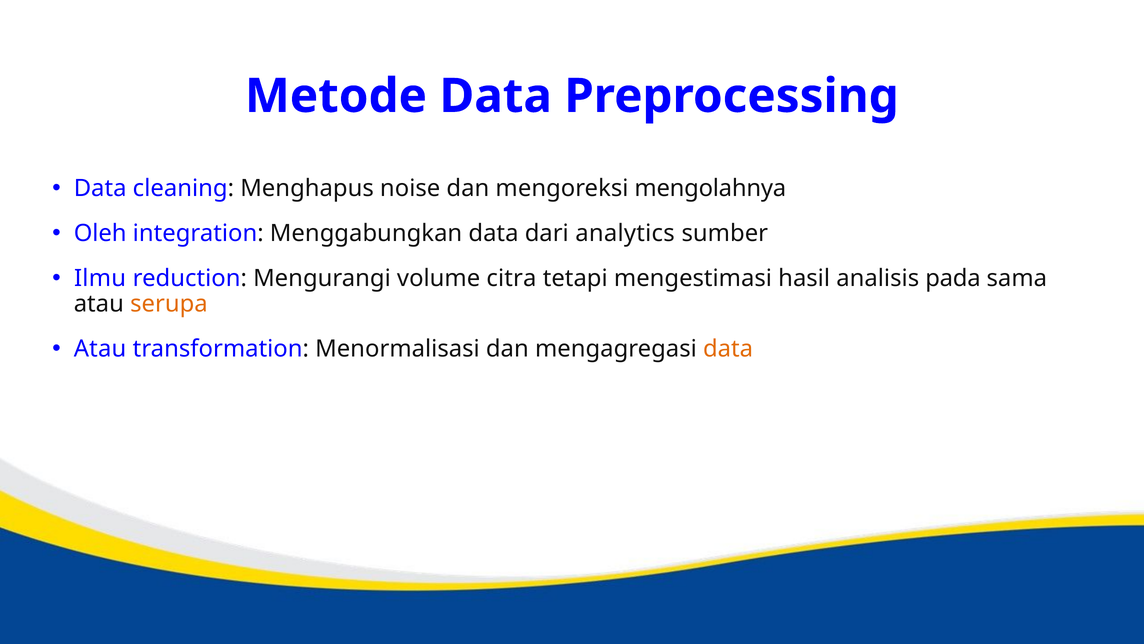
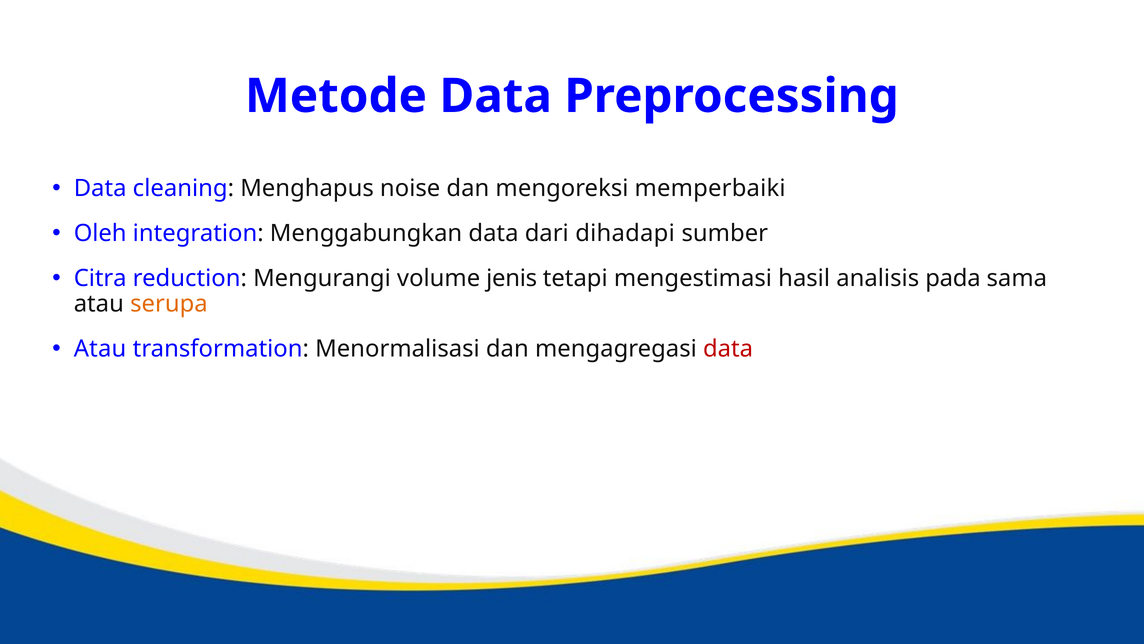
mengolahnya: mengolahnya -> memperbaiki
analytics: analytics -> dihadapi
Ilmu: Ilmu -> Citra
citra: citra -> jenis
data at (728, 349) colour: orange -> red
